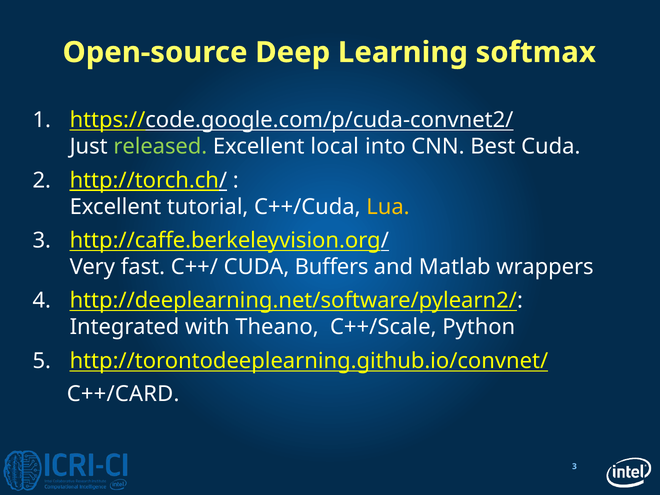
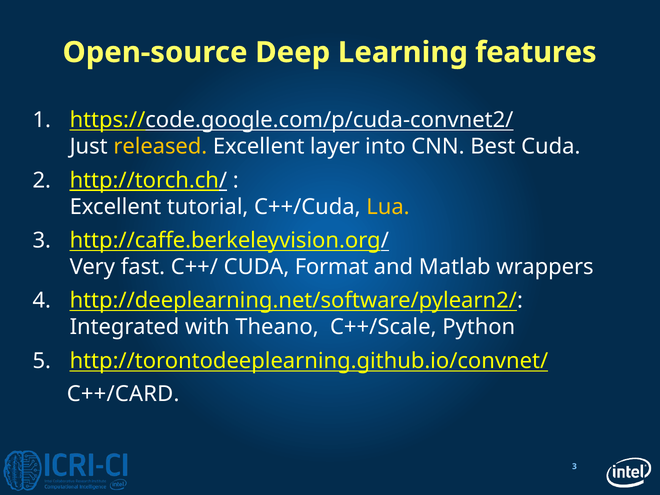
softmax: softmax -> features
released colour: light green -> yellow
local: local -> layer
Buffers: Buffers -> Format
